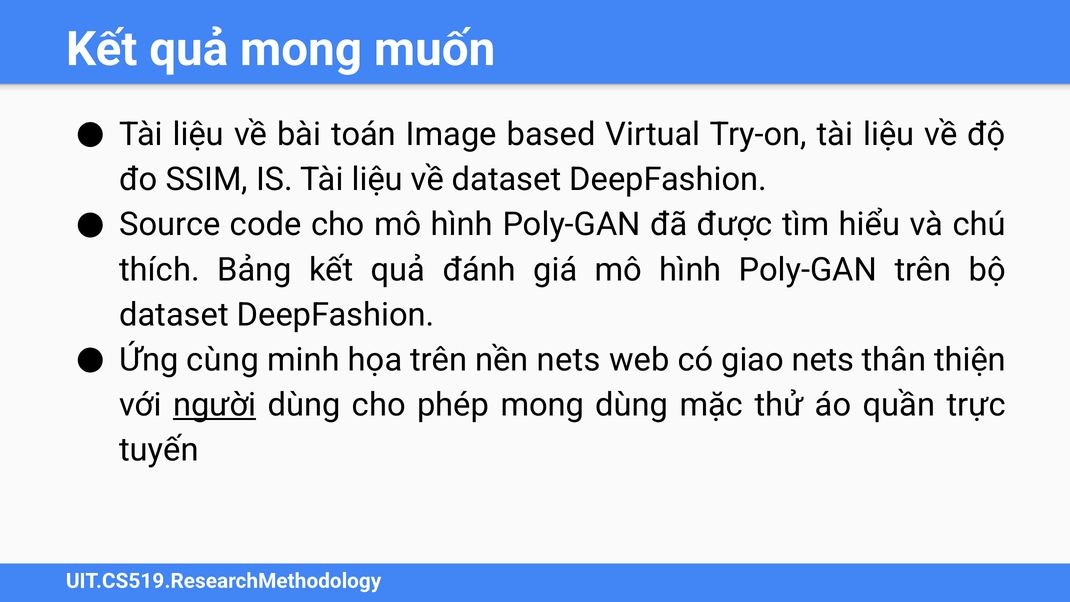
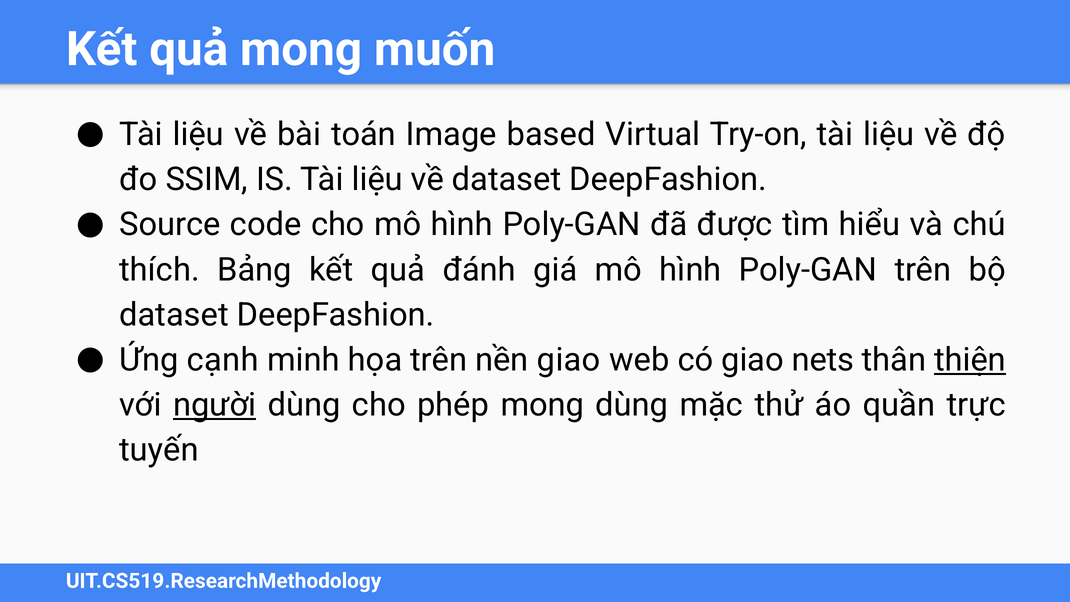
cùng: cùng -> cạnh
nền nets: nets -> giao
thiện underline: none -> present
